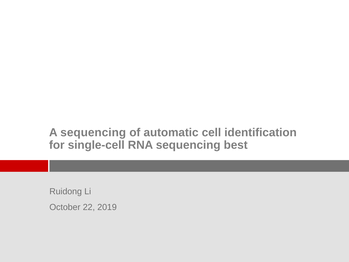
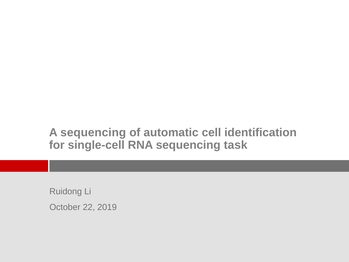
best: best -> task
